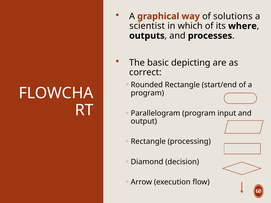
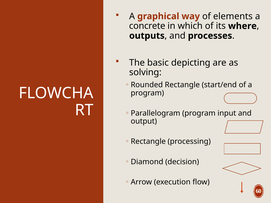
solutions: solutions -> elements
scientist: scientist -> concrete
correct: correct -> solving
